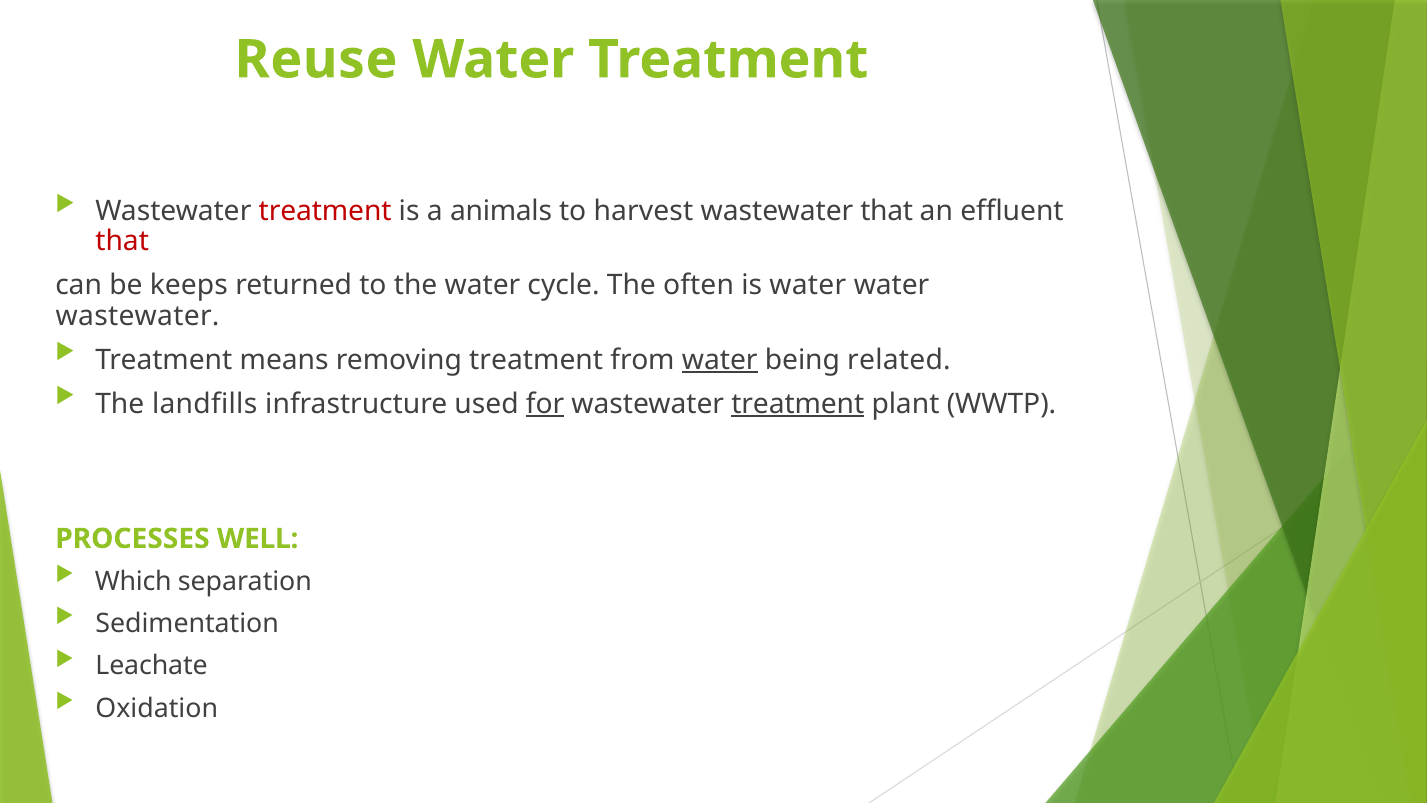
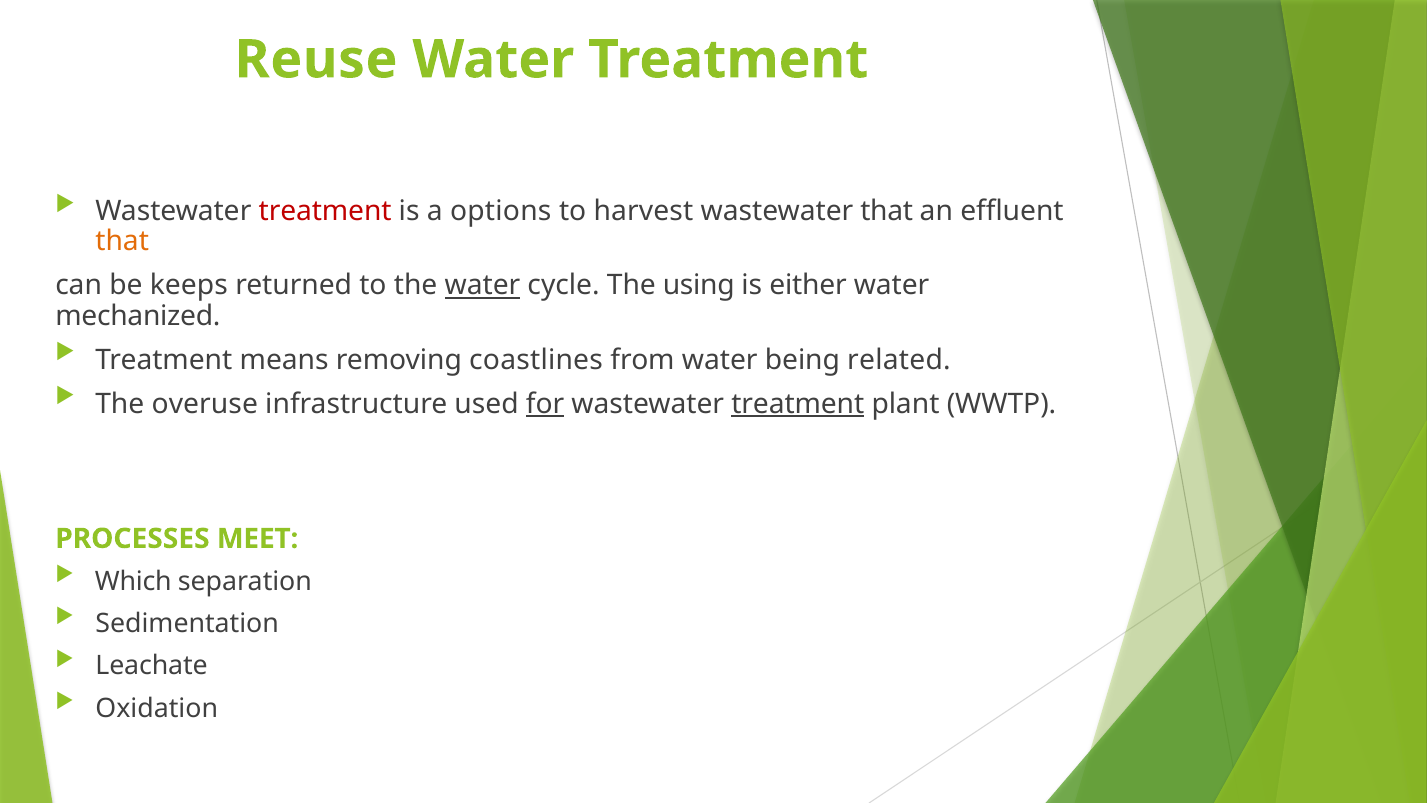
animals: animals -> options
that at (122, 242) colour: red -> orange
water at (482, 285) underline: none -> present
often: often -> using
is water: water -> either
wastewater at (138, 316): wastewater -> mechanized
removing treatment: treatment -> coastlines
water at (720, 360) underline: present -> none
landfills: landfills -> overuse
WELL: WELL -> MEET
